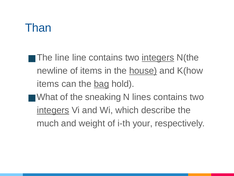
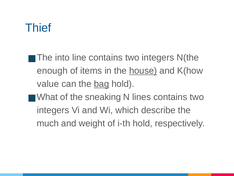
Than: Than -> Thief
The line: line -> into
integers at (158, 57) underline: present -> none
newline: newline -> enough
items at (48, 84): items -> value
integers at (53, 110) underline: present -> none
i-th your: your -> hold
